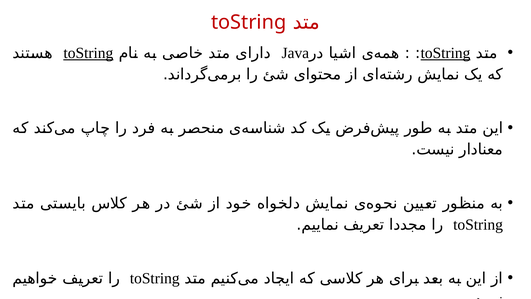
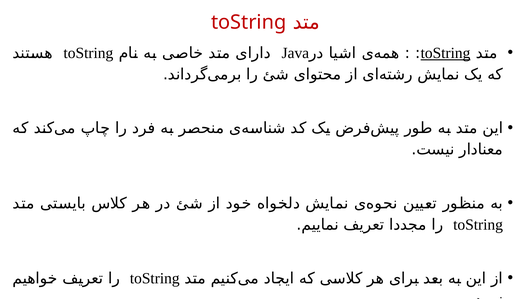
toString at (88, 53) underline: present -> none
